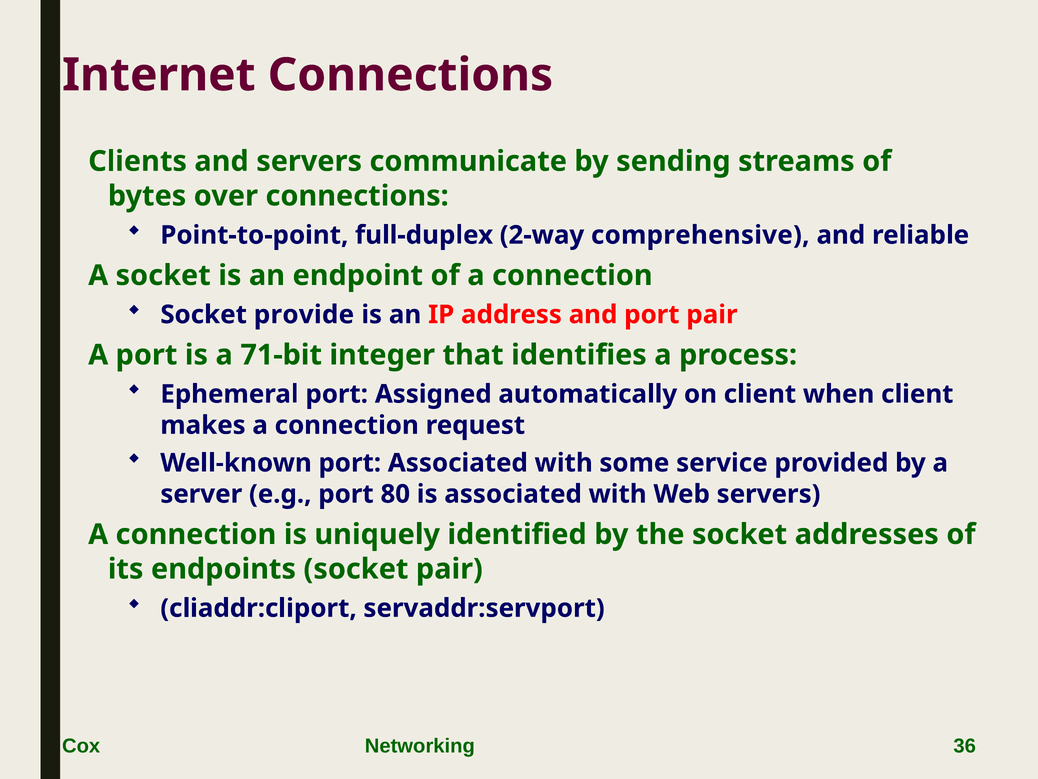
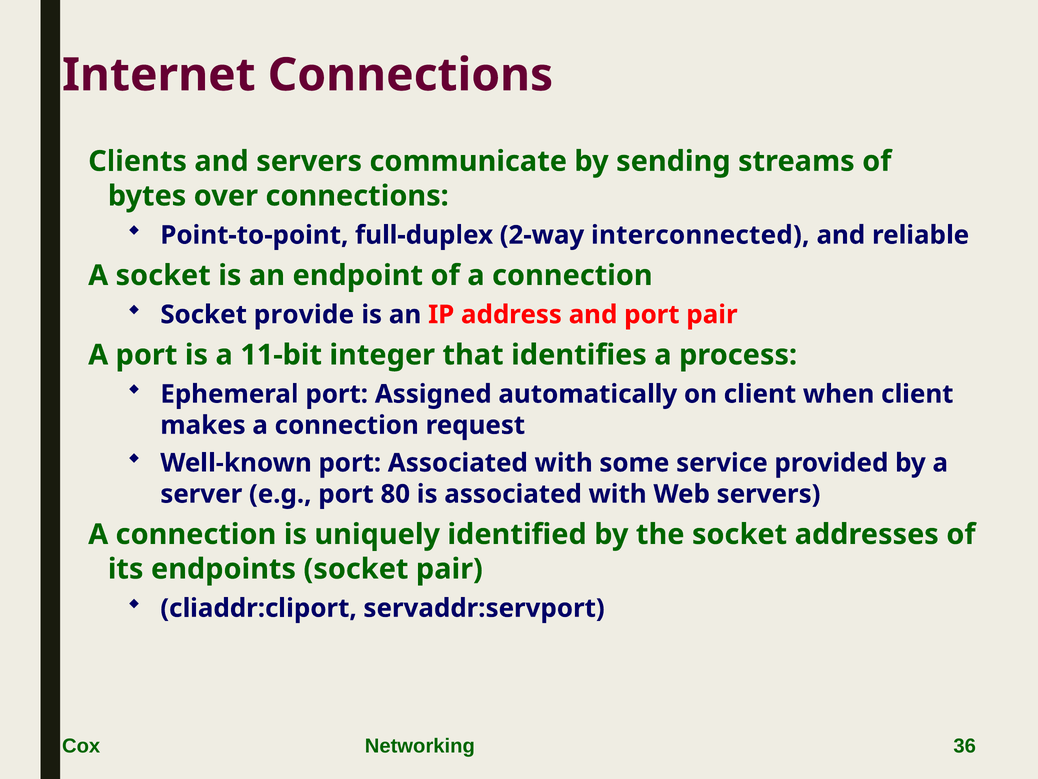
comprehensive: comprehensive -> interconnected
71-bit: 71-bit -> 11-bit
